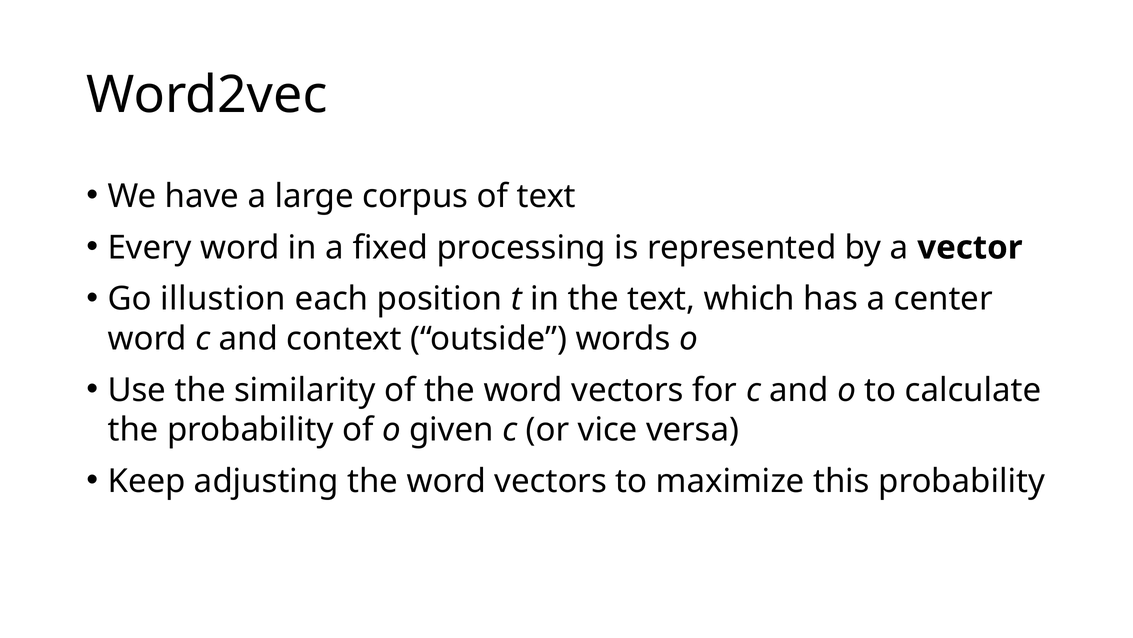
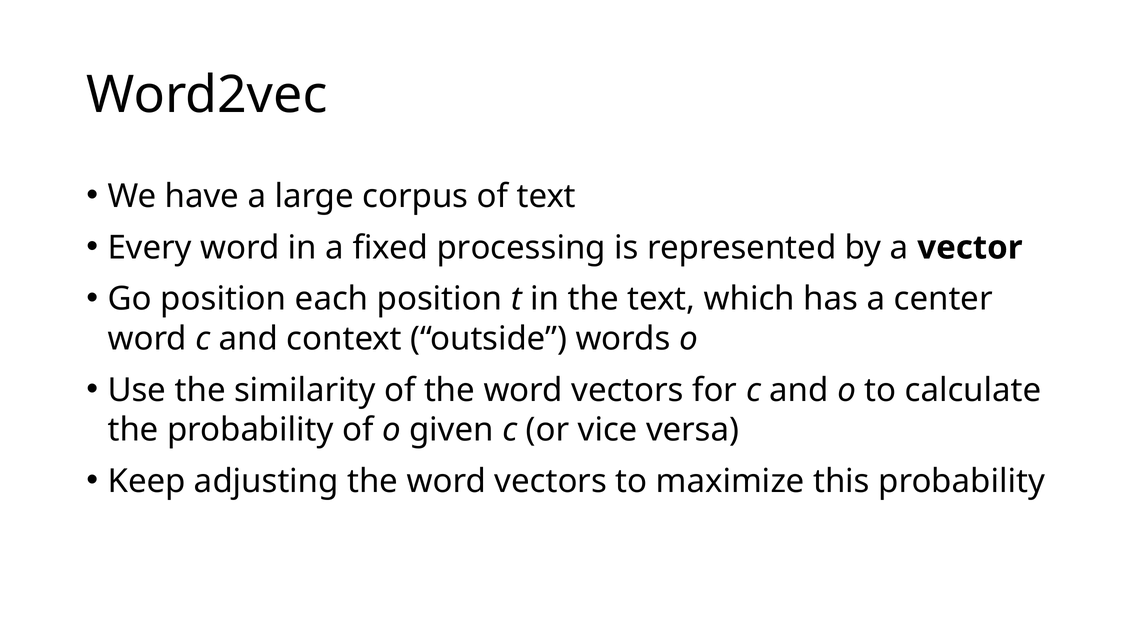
Go illustion: illustion -> position
